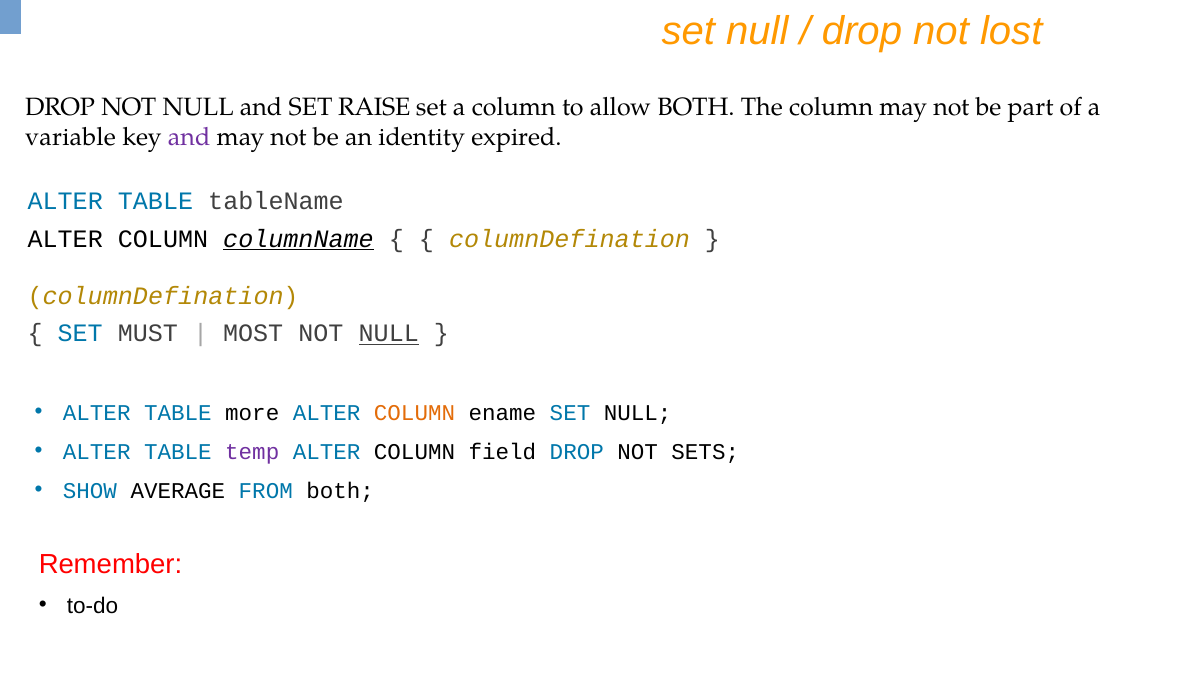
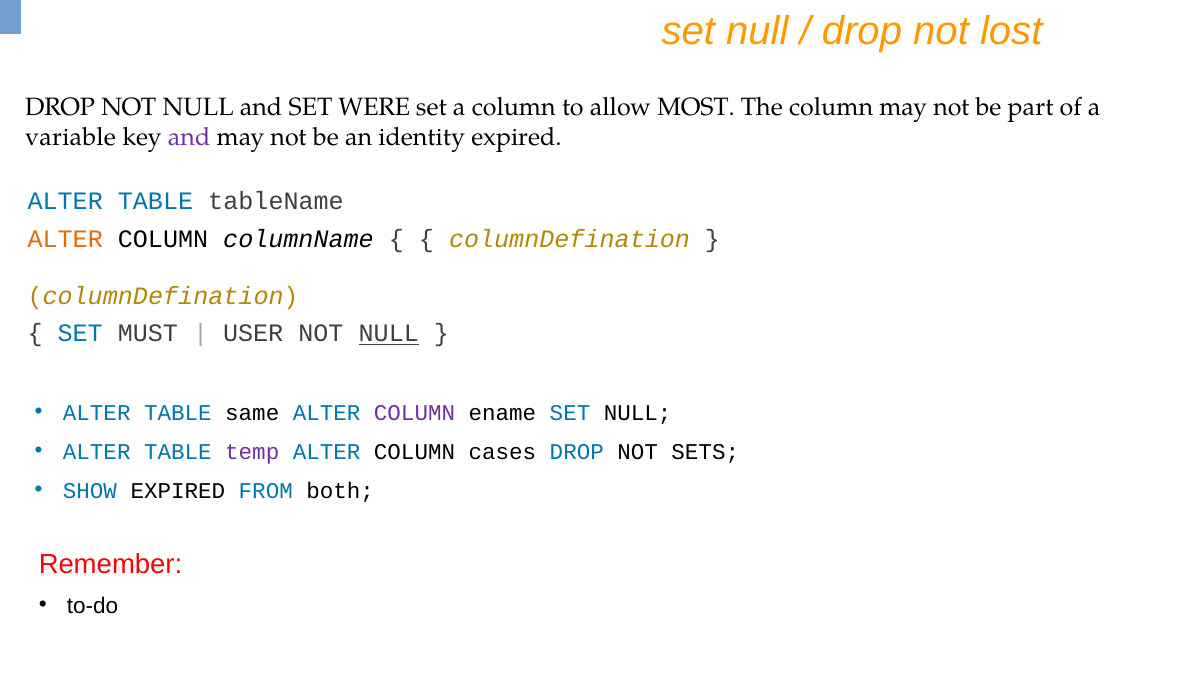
RAISE: RAISE -> WERE
allow BOTH: BOTH -> MOST
ALTER at (65, 239) colour: black -> orange
columnName underline: present -> none
MOST: MOST -> USER
more: more -> same
COLUMN at (415, 413) colour: orange -> purple
field: field -> cases
SHOW AVERAGE: AVERAGE -> EXPIRED
